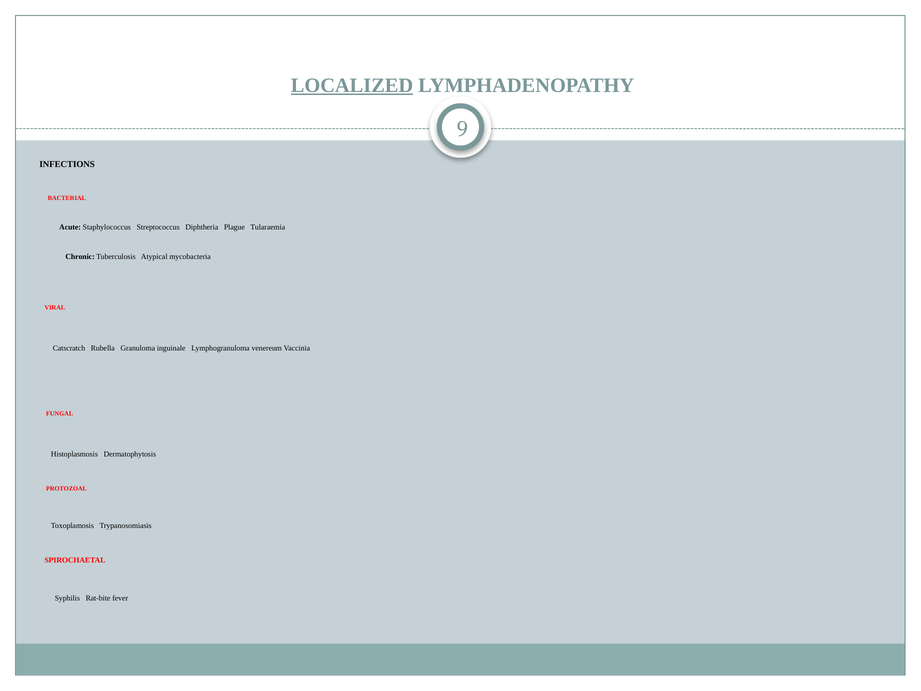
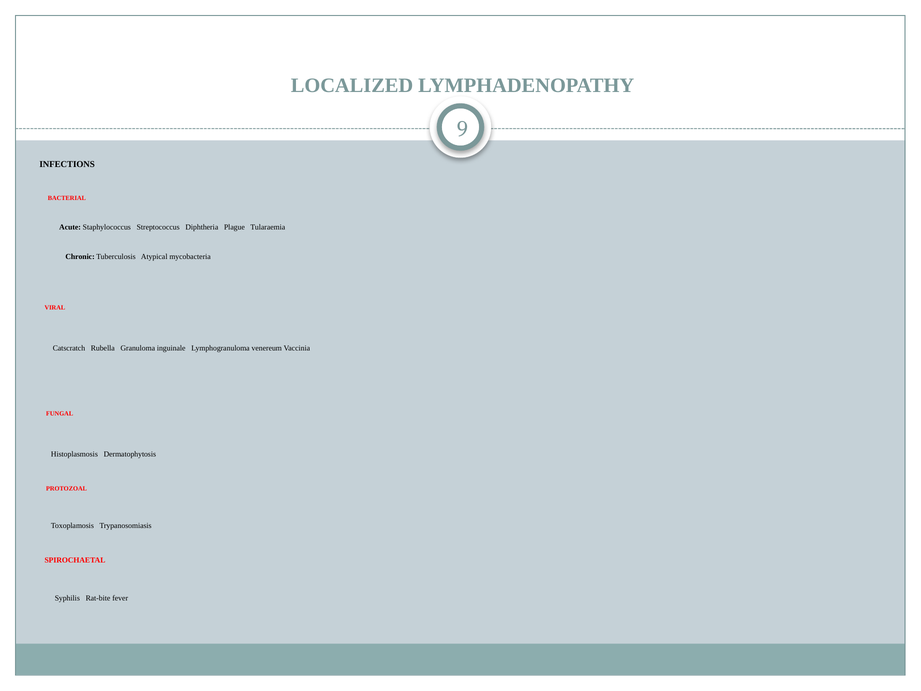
LOCALIZED underline: present -> none
